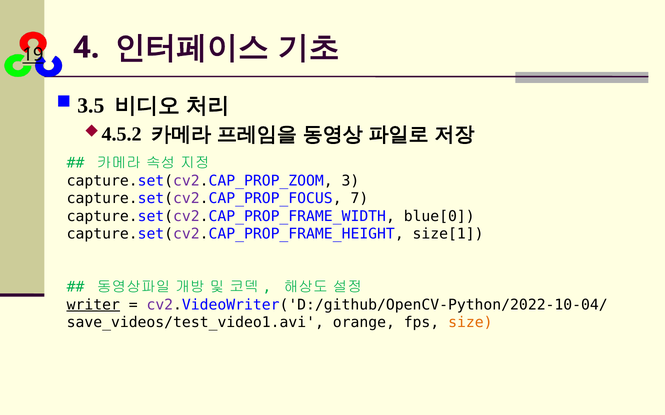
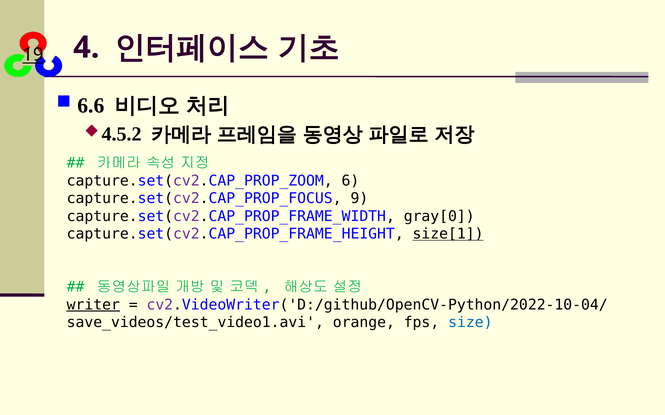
3.5: 3.5 -> 6.6
3: 3 -> 6
7: 7 -> 9
blue[0: blue[0 -> gray[0
size[1 underline: none -> present
size colour: orange -> blue
